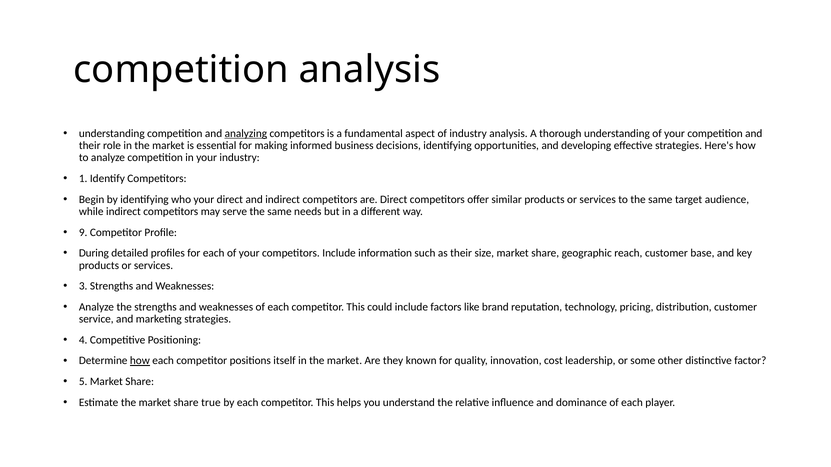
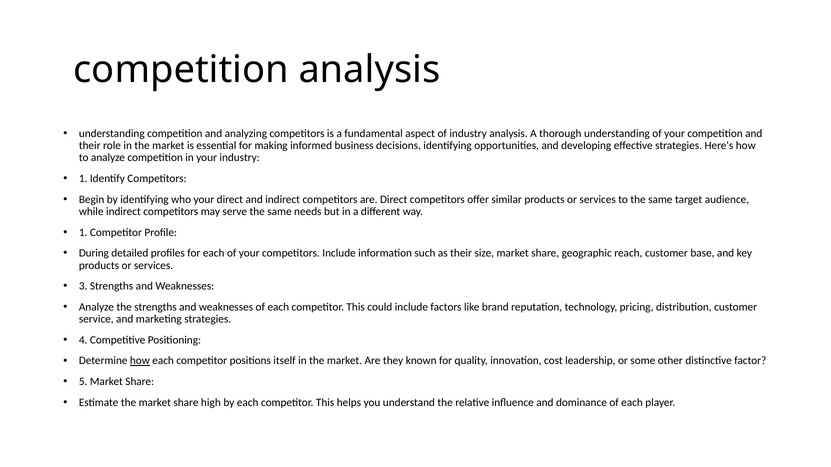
analyzing underline: present -> none
9 at (83, 233): 9 -> 1
true: true -> high
